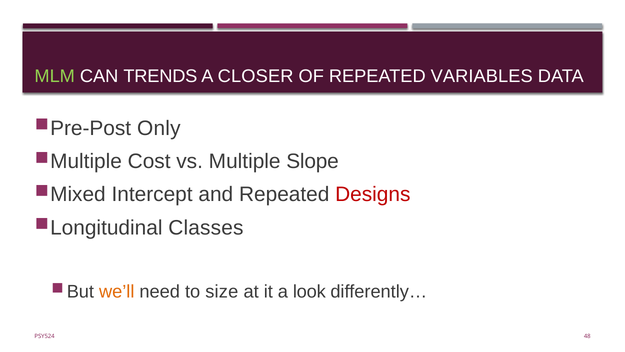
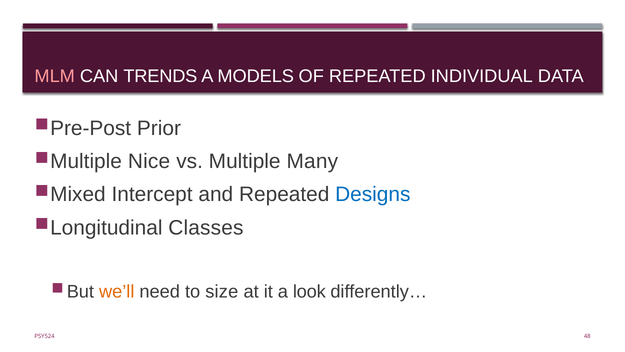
MLM colour: light green -> pink
CLOSER: CLOSER -> MODELS
VARIABLES: VARIABLES -> INDIVIDUAL
Only: Only -> Prior
Cost: Cost -> Nice
Slope: Slope -> Many
Designs colour: red -> blue
